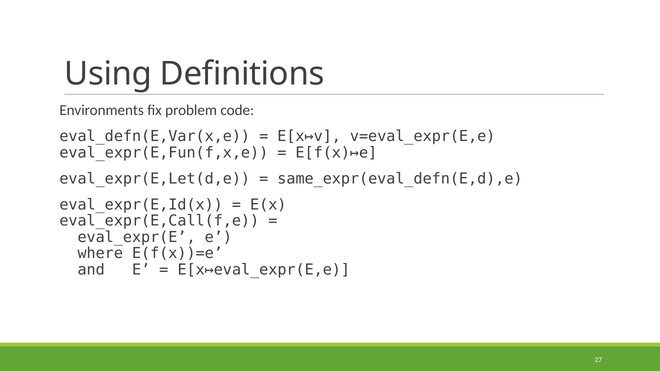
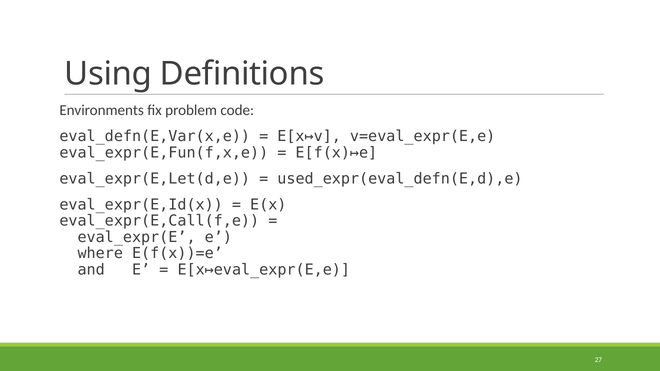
same_expr(eval_defn(E,d),e: same_expr(eval_defn(E,d),e -> used_expr(eval_defn(E,d),e
